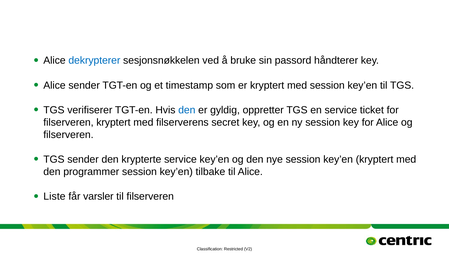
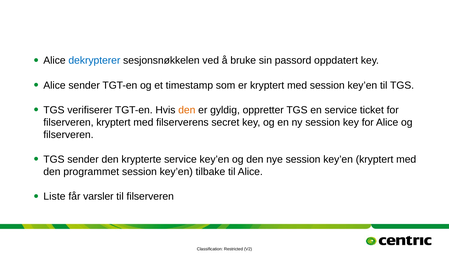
håndterer: håndterer -> oppdatert
den at (187, 110) colour: blue -> orange
programmer: programmer -> programmet
